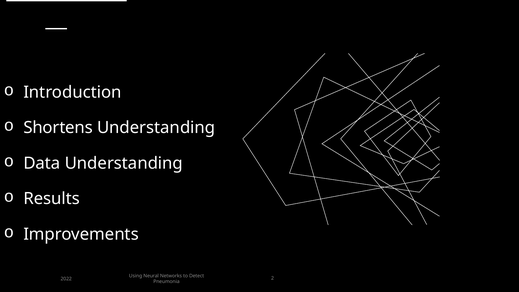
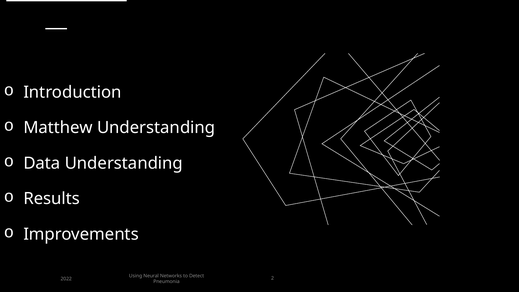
Shortens: Shortens -> Matthew
